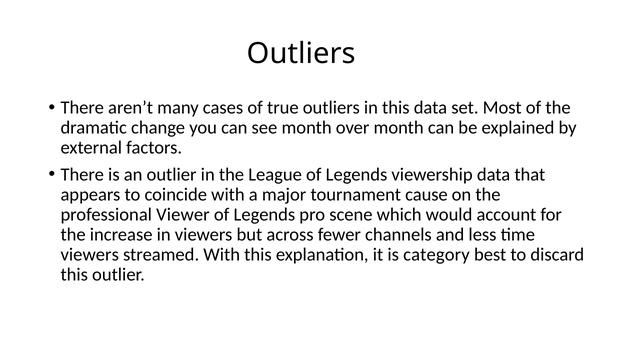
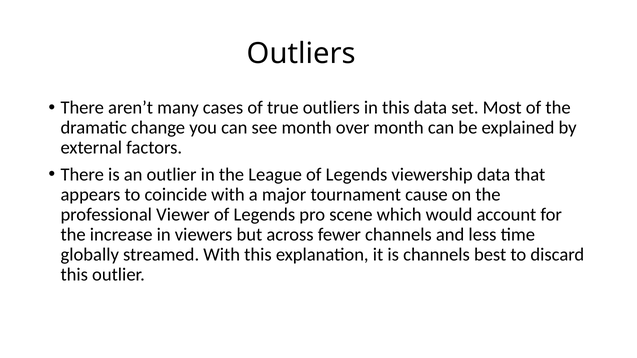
viewers at (90, 255): viewers -> globally
is category: category -> channels
